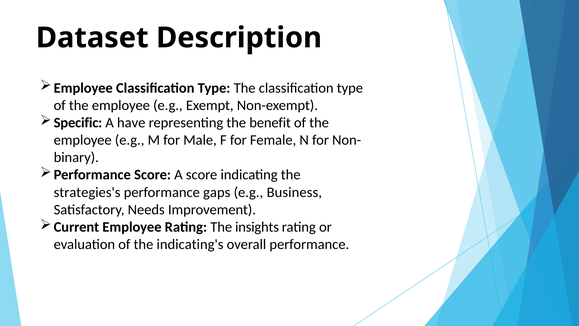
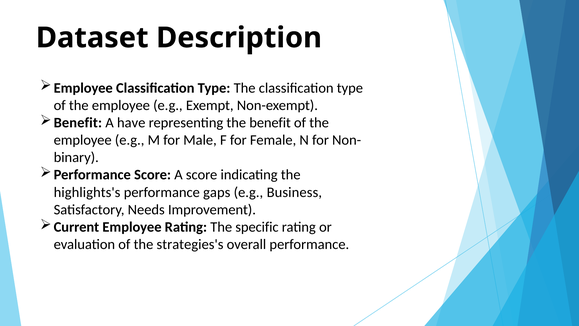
Specific at (78, 123): Specific -> Benefit
strategies's: strategies's -> highlights's
insights: insights -> specific
indicating's: indicating's -> strategies's
